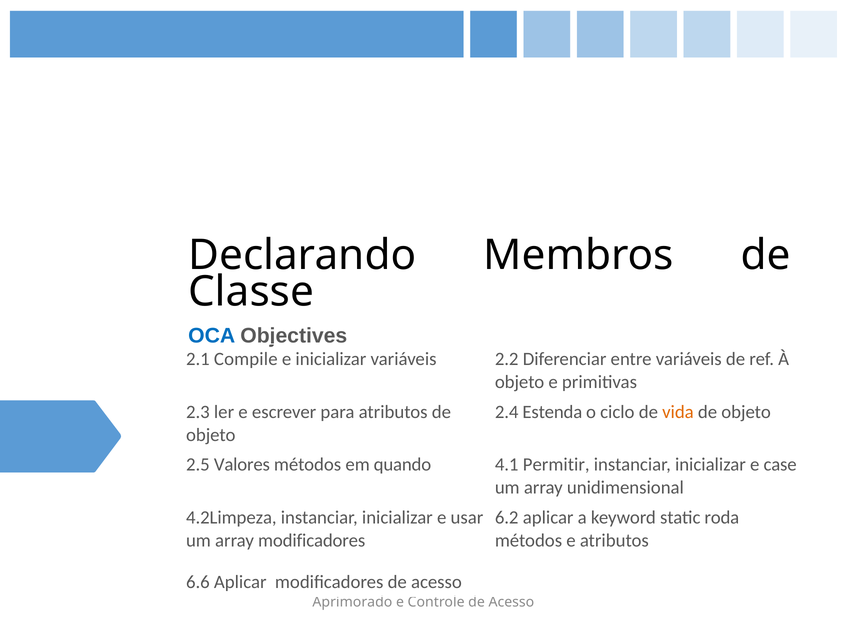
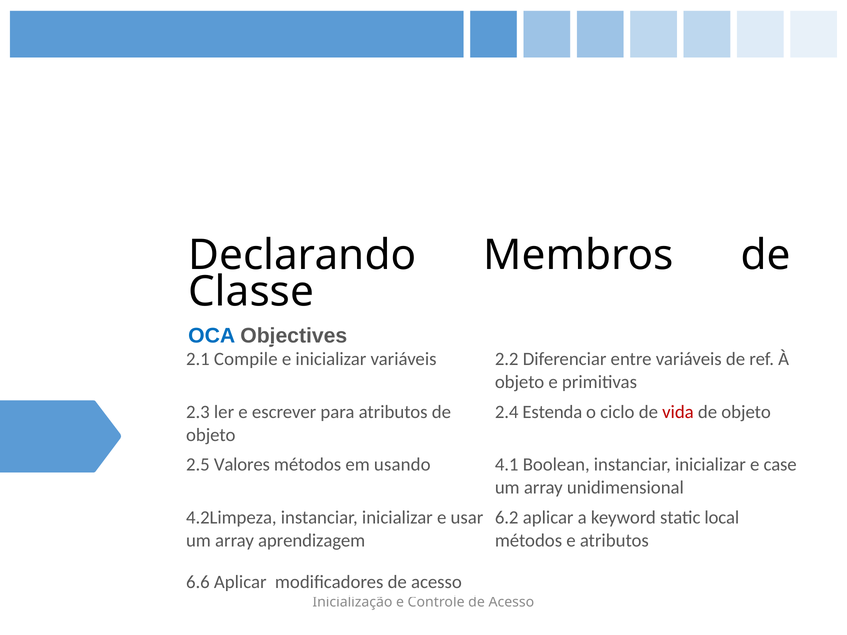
vida colour: orange -> red
quando: quando -> usando
Permitir: Permitir -> Boolean
roda: roda -> local
array modificadores: modificadores -> aprendizagem
Aprimorado: Aprimorado -> Inicialização
